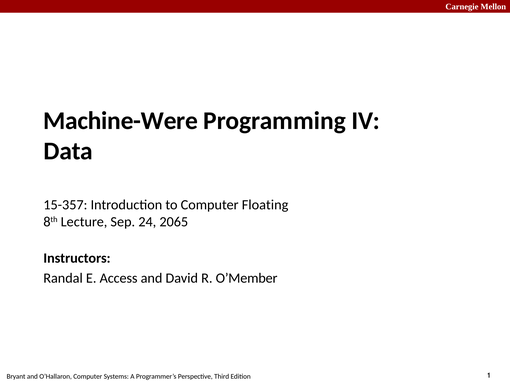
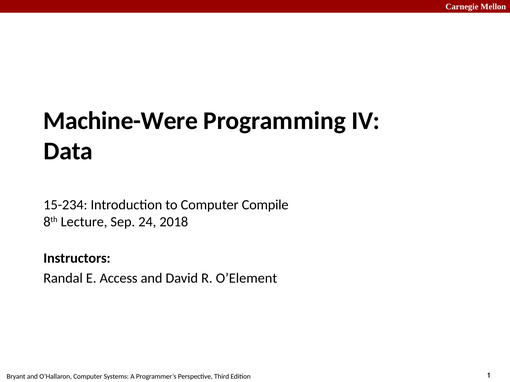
15-357: 15-357 -> 15-234
Floating: Floating -> Compile
2065: 2065 -> 2018
O’Member: O’Member -> O’Element
